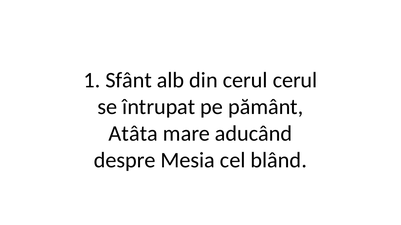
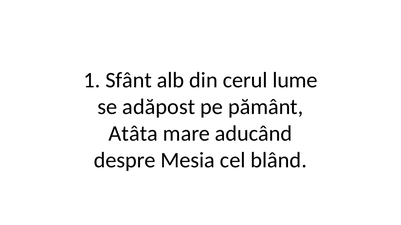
cerul cerul: cerul -> lume
întrupat: întrupat -> adăpost
